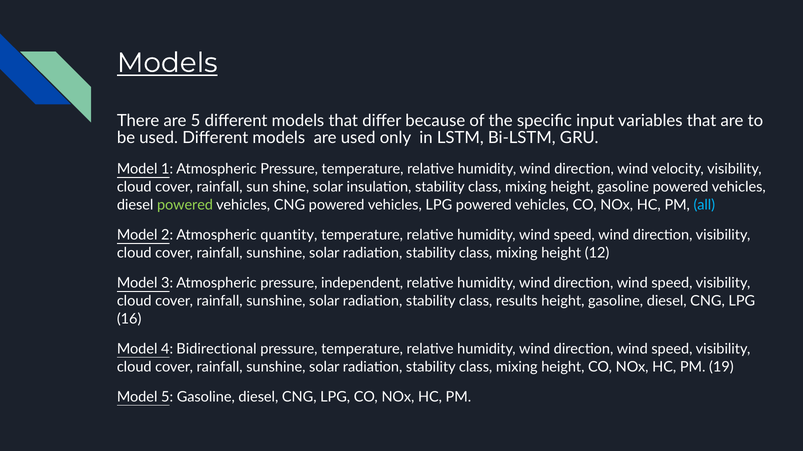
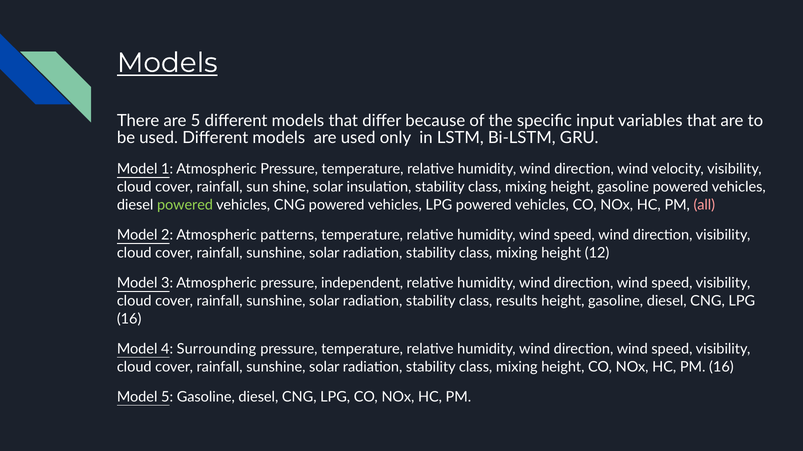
all colour: light blue -> pink
quantity: quantity -> patterns
Bidirectional: Bidirectional -> Surrounding
PM 19: 19 -> 16
